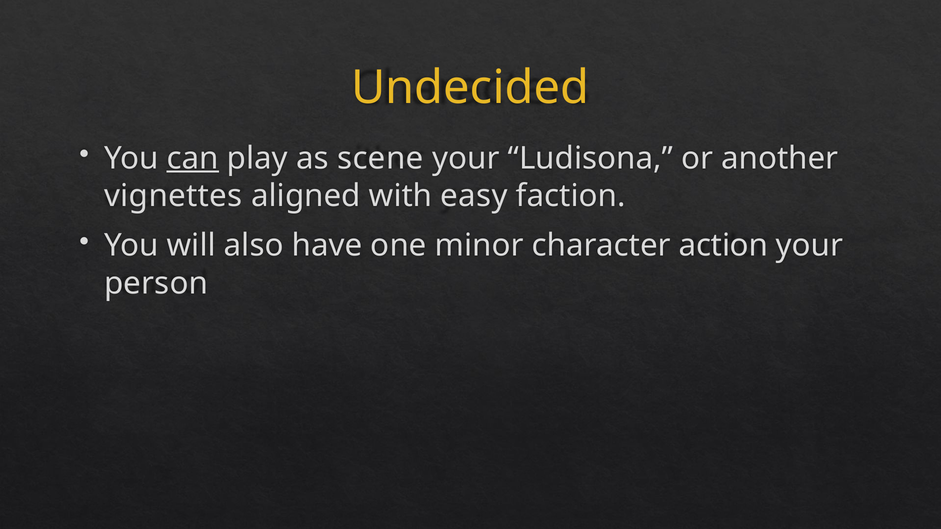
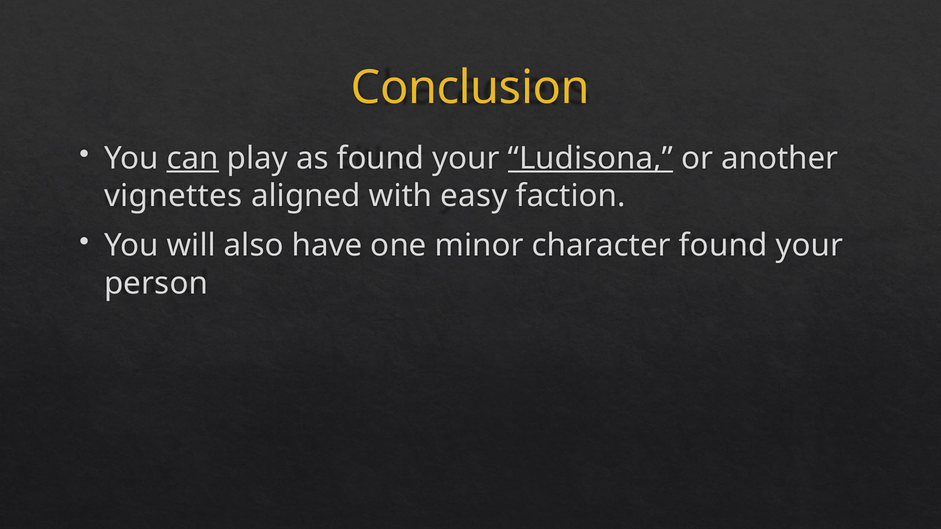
Undecided: Undecided -> Conclusion
as scene: scene -> found
Ludisona underline: none -> present
character action: action -> found
